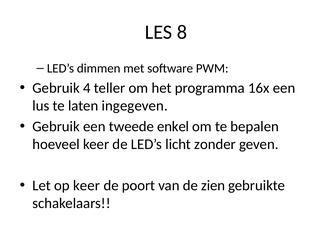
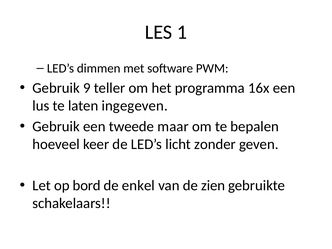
8: 8 -> 1
4: 4 -> 9
enkel: enkel -> maar
op keer: keer -> bord
poort: poort -> enkel
